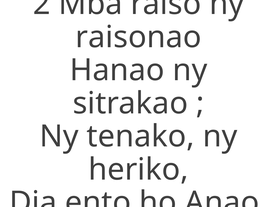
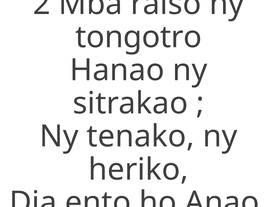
raisonao: raisonao -> tongotro
